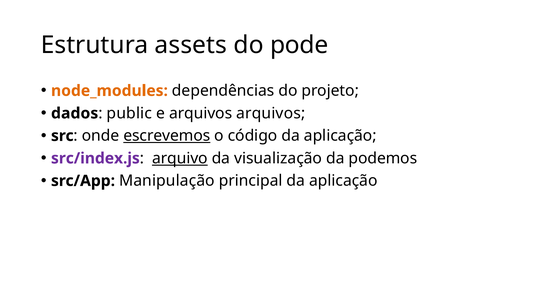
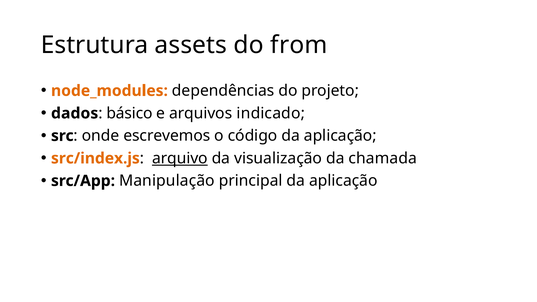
pode: pode -> from
public: public -> básico
arquivos arquivos: arquivos -> indicado
escrevemos underline: present -> none
src/index.js colour: purple -> orange
podemos: podemos -> chamada
